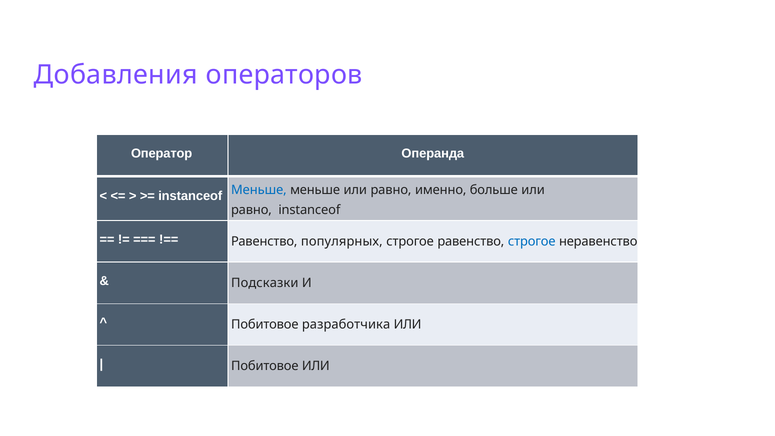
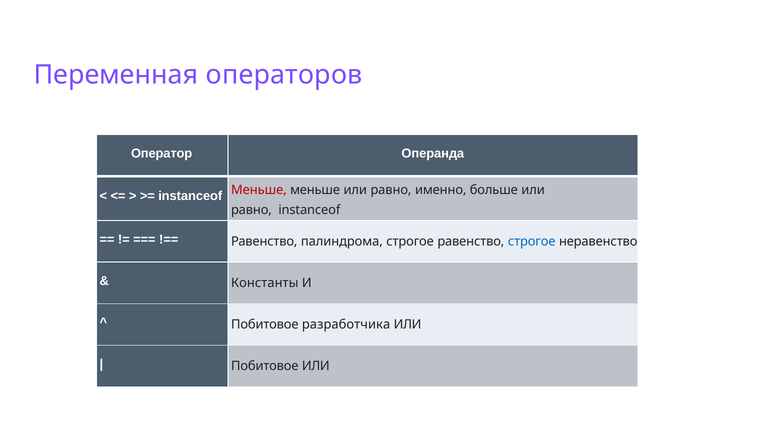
Добавления: Добавления -> Переменная
Меньше at (259, 190) colour: blue -> red
популярных: популярных -> палиндрома
Подсказки: Подсказки -> Константы
